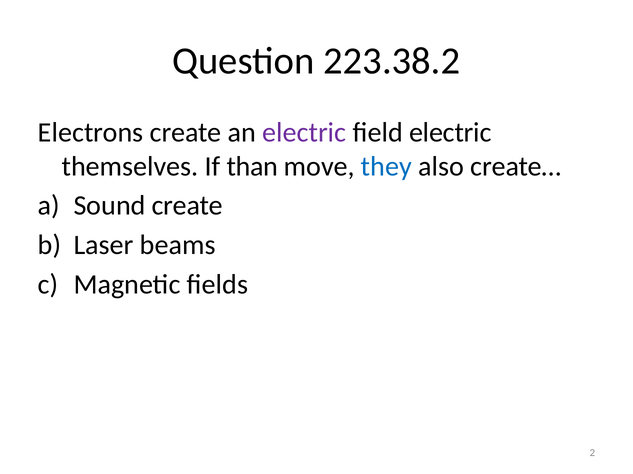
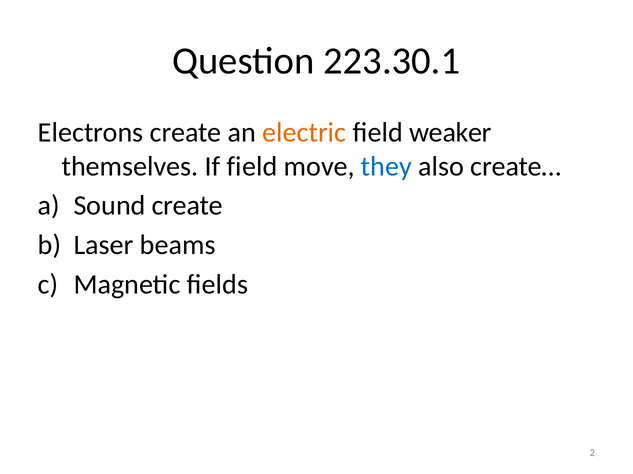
223.38.2: 223.38.2 -> 223.30.1
electric at (304, 133) colour: purple -> orange
field electric: electric -> weaker
If than: than -> field
